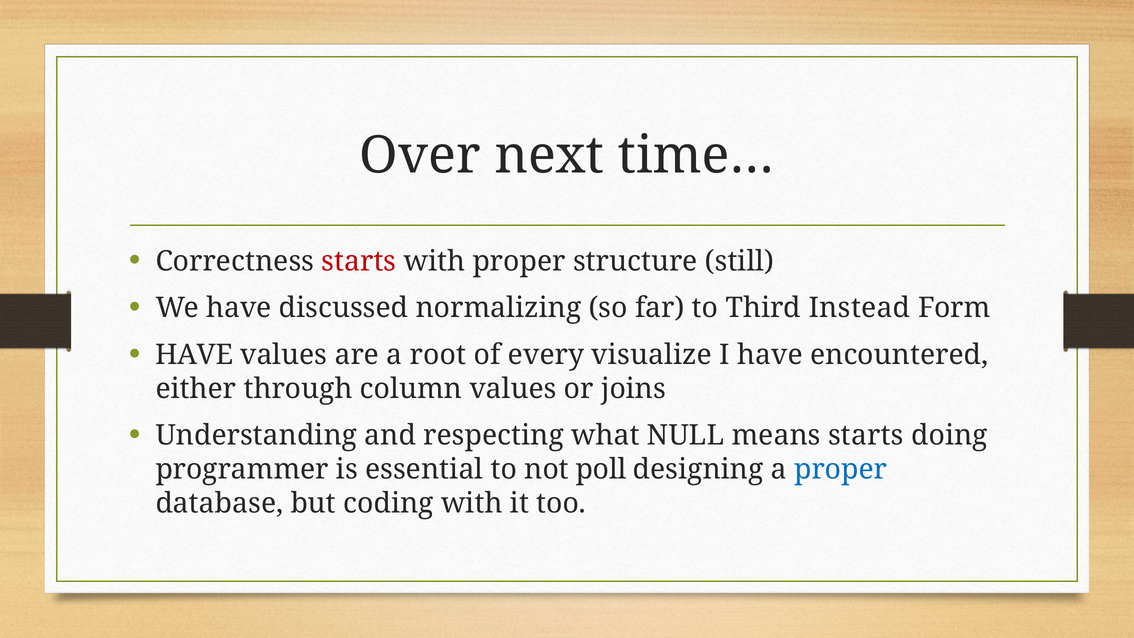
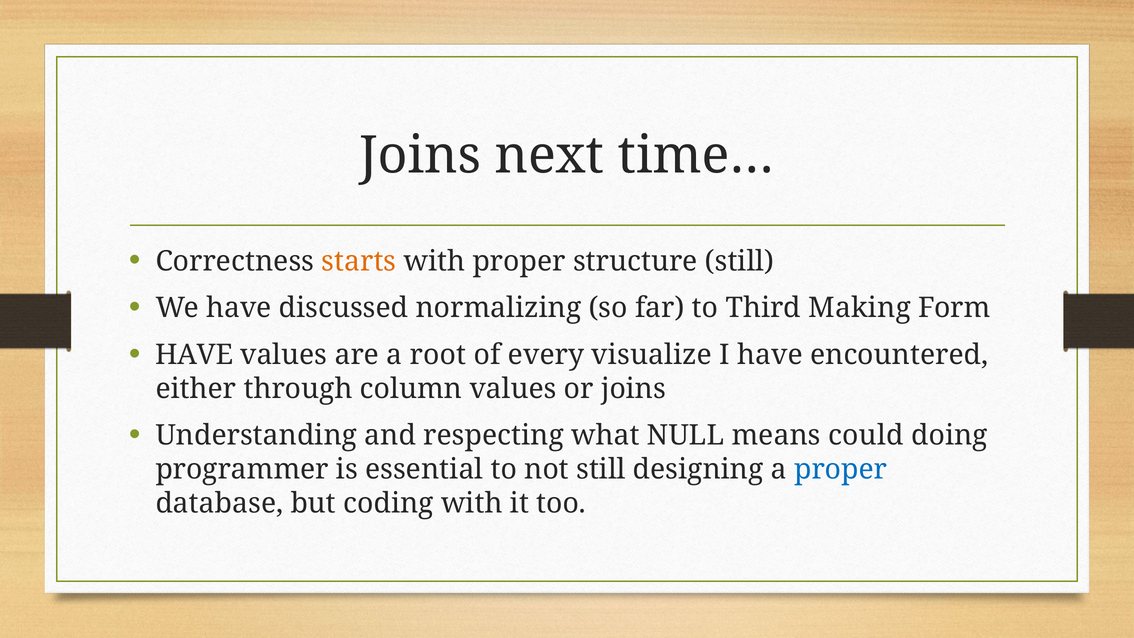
Over at (420, 156): Over -> Joins
starts at (359, 261) colour: red -> orange
Instead: Instead -> Making
means starts: starts -> could
not poll: poll -> still
